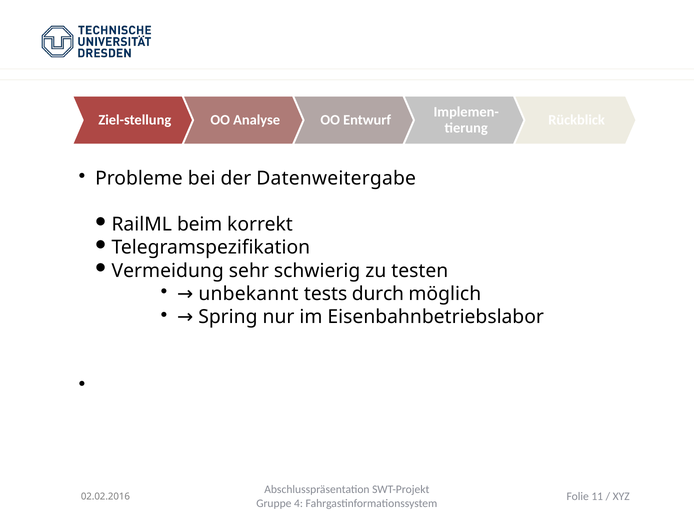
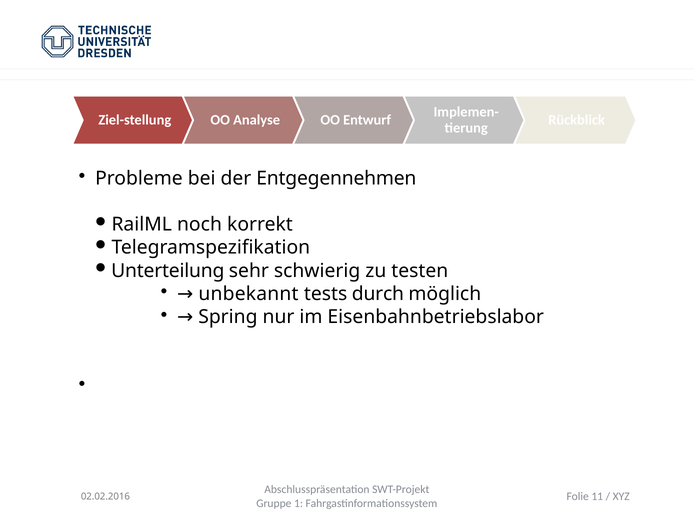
Datenweitergabe: Datenweitergabe -> Entgegennehmen
beim: beim -> noch
Vermeidung: Vermeidung -> Unterteilung
4: 4 -> 1
